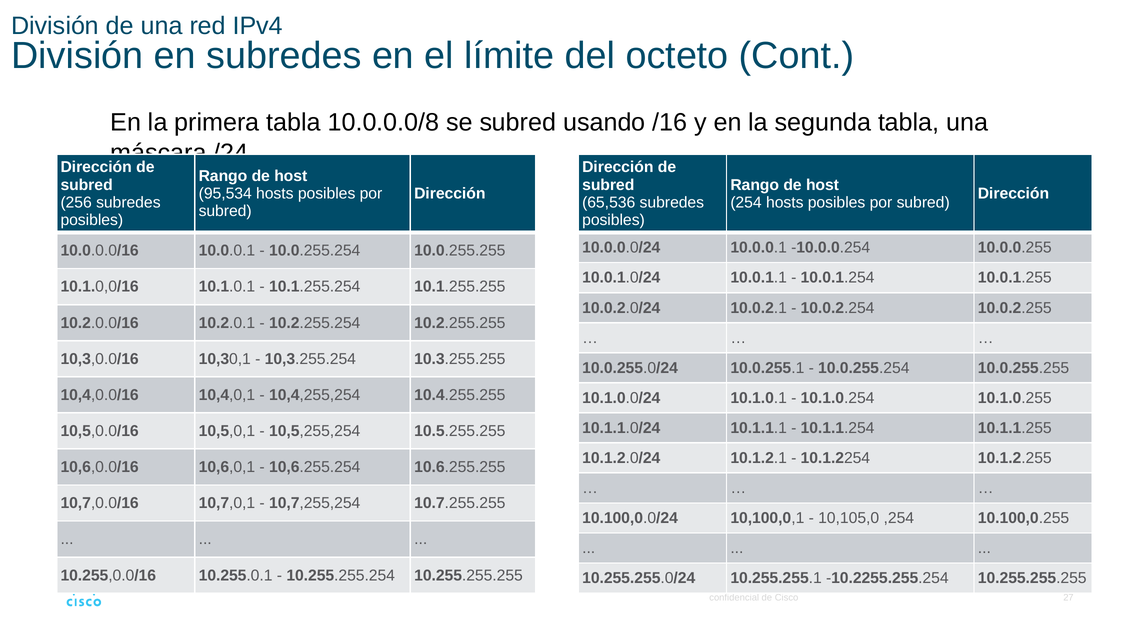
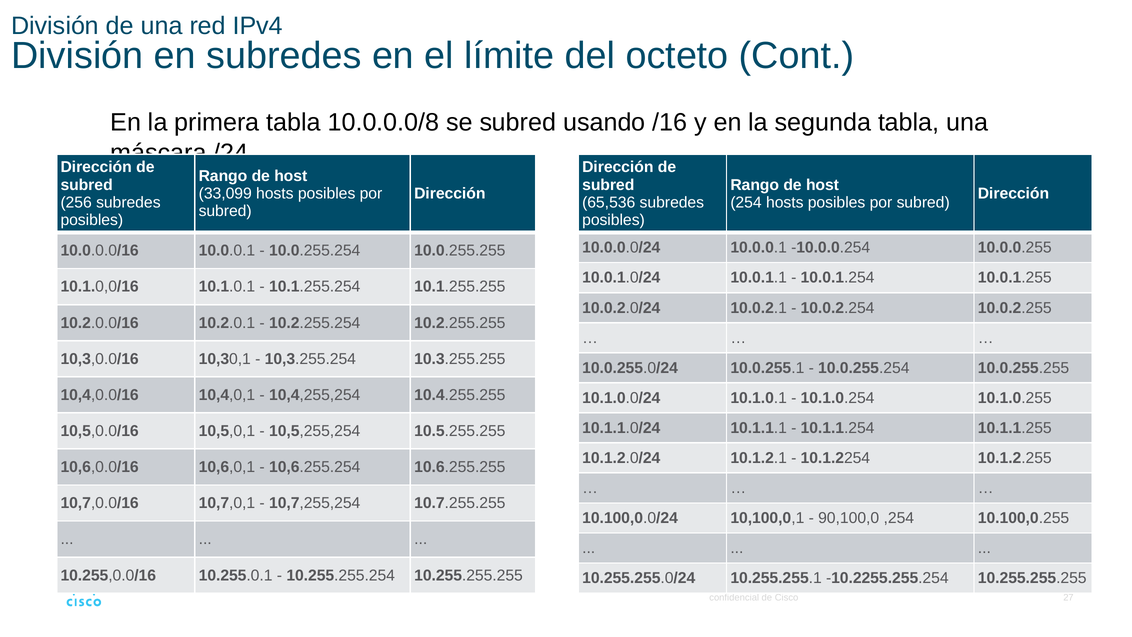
95,534: 95,534 -> 33,099
10,105,0: 10,105,0 -> 90,100,0
